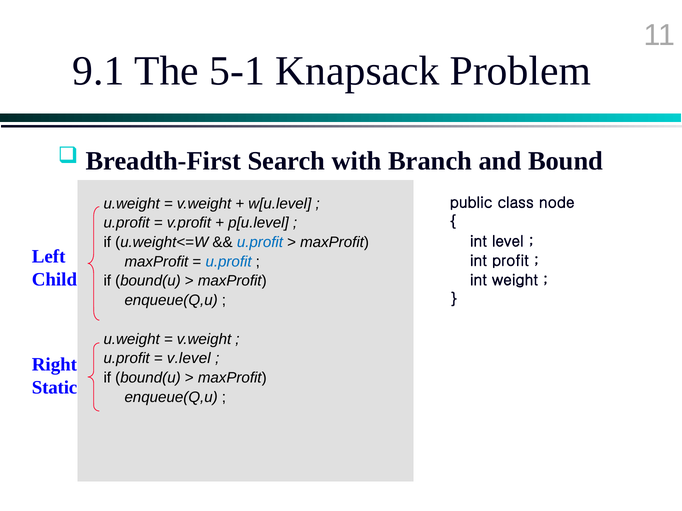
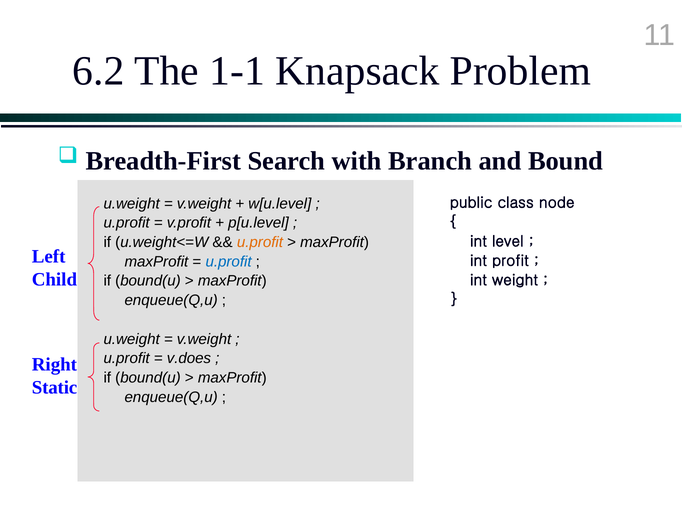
9.1: 9.1 -> 6.2
5-1: 5-1 -> 1-1
u.profit at (260, 242) colour: blue -> orange
v.level: v.level -> v.does
